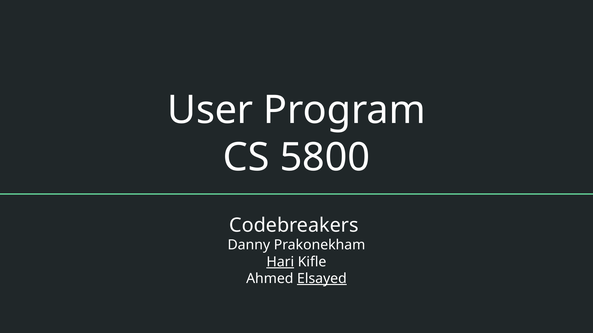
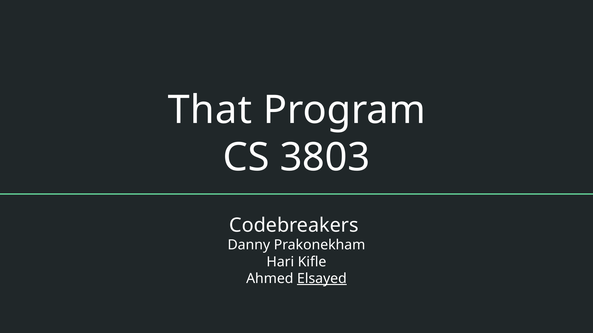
User: User -> That
5800: 5800 -> 3803
Hari underline: present -> none
